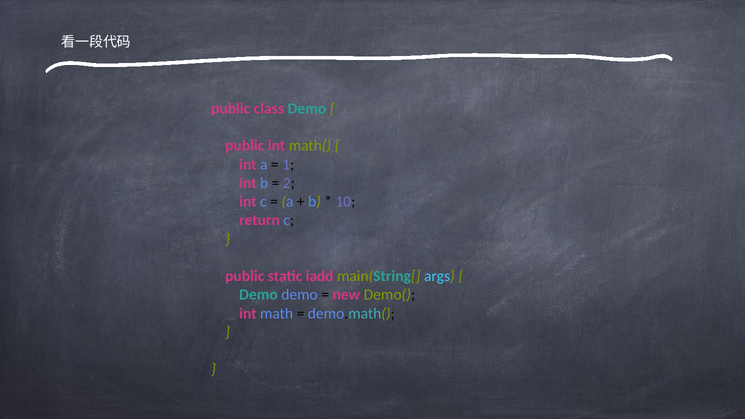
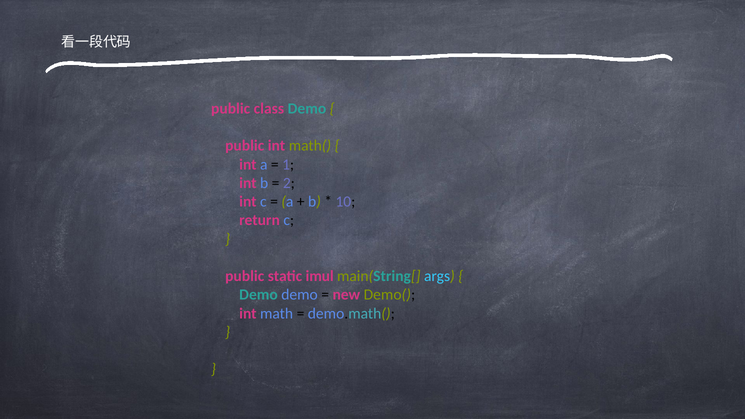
iadd: iadd -> imul
